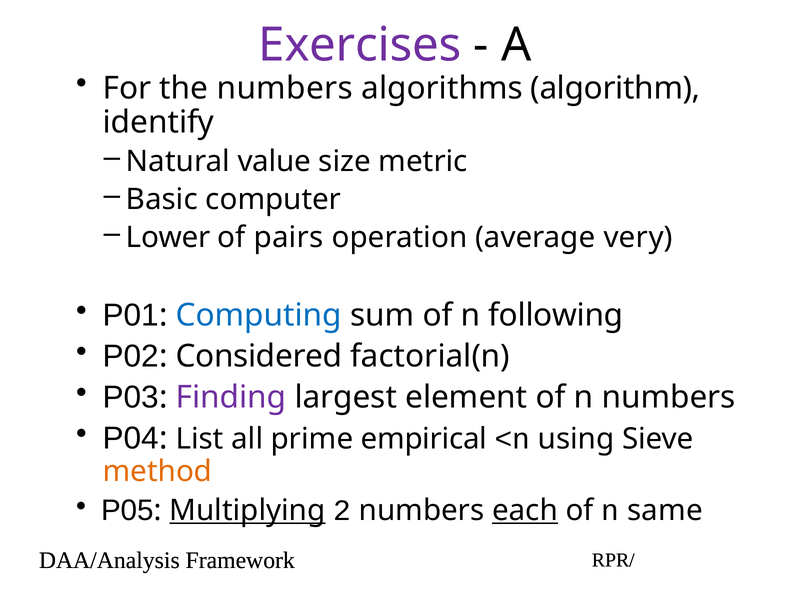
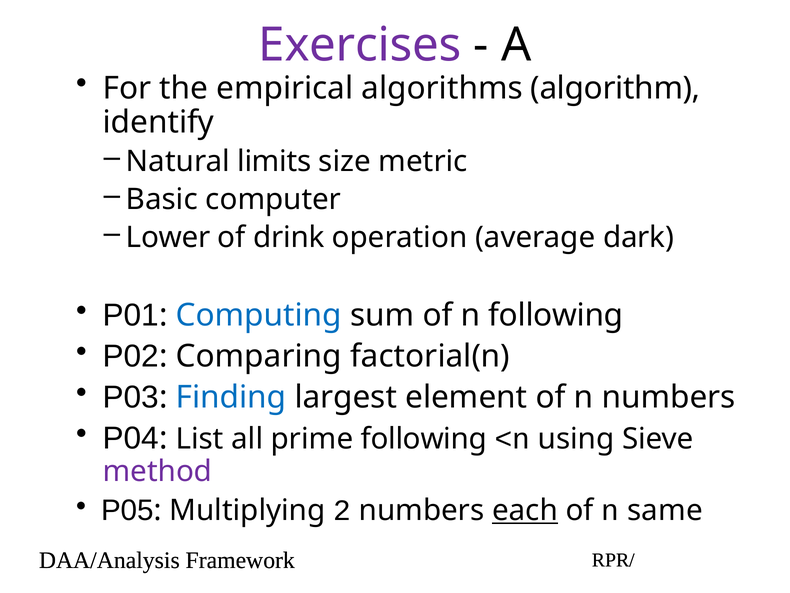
the numbers: numbers -> empirical
value: value -> limits
pairs: pairs -> drink
very: very -> dark
Considered: Considered -> Comparing
Finding colour: purple -> blue
prime empirical: empirical -> following
method colour: orange -> purple
Multiplying underline: present -> none
